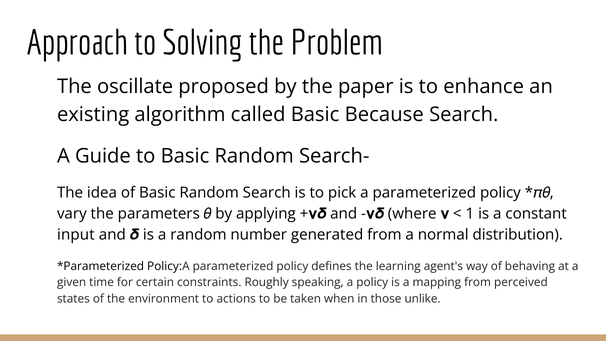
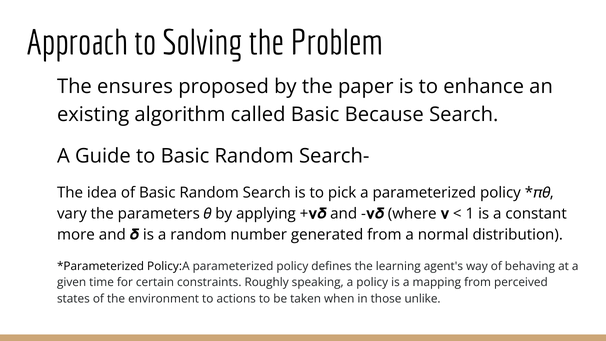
oscillate: oscillate -> ensures
input: input -> more
